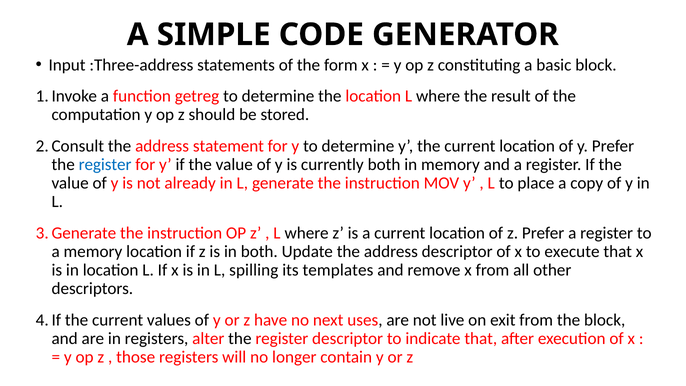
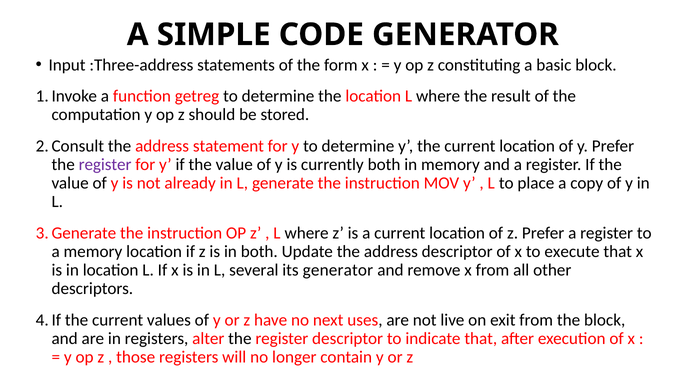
register at (105, 165) colour: blue -> purple
spilling: spilling -> several
its templates: templates -> generator
